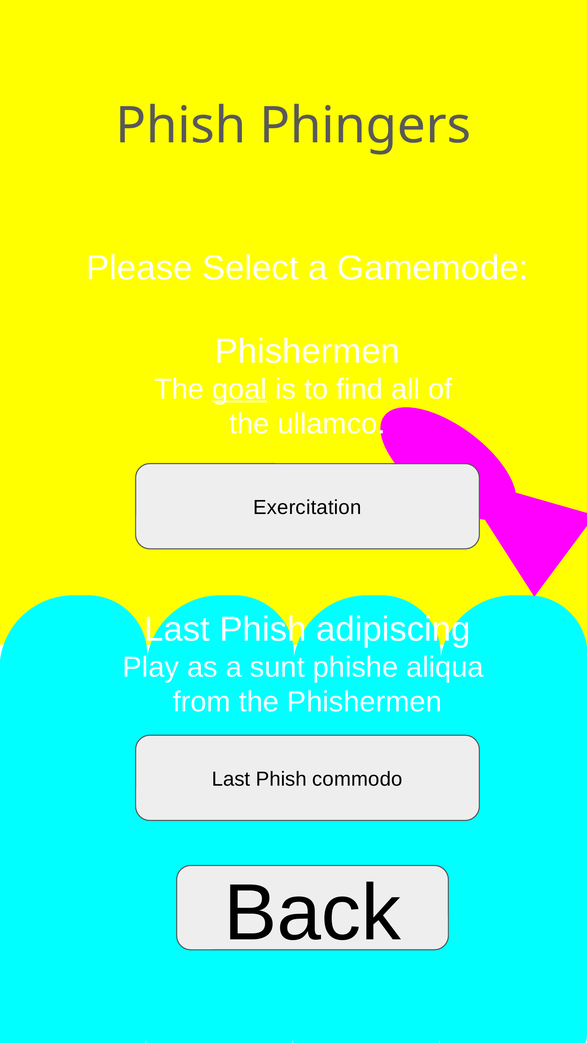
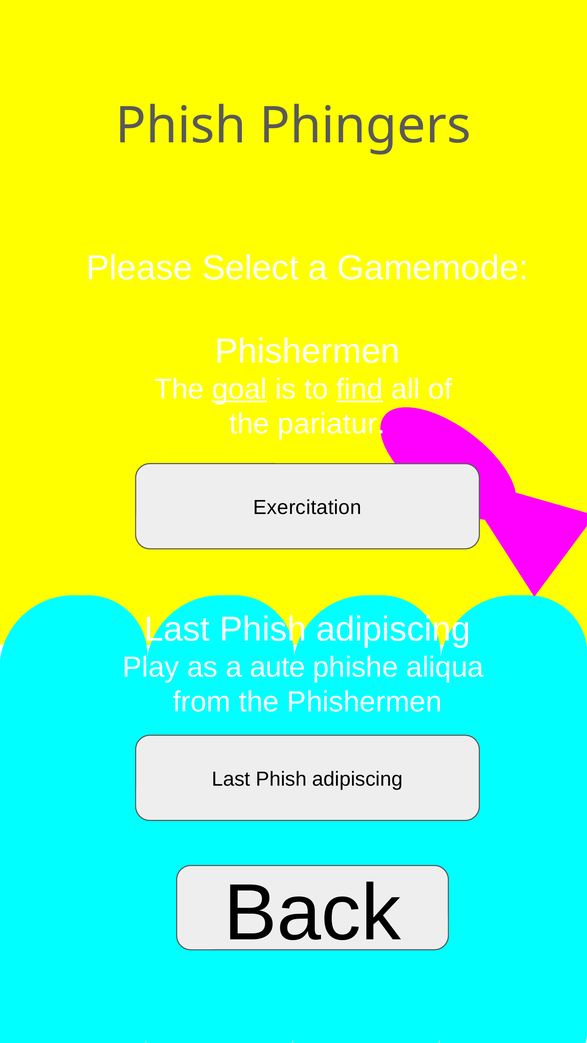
find underline: none -> present
ullamco: ullamco -> pariatur
sunt: sunt -> aute
commodo at (357, 779): commodo -> adipiscing
